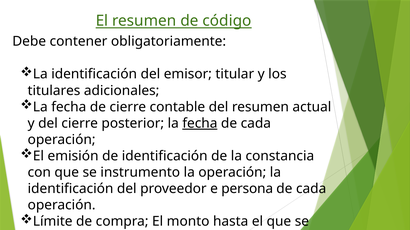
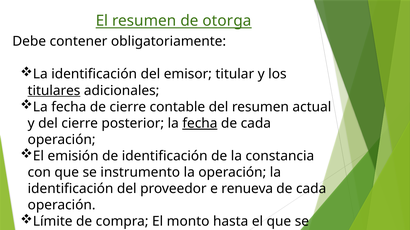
de código: código -> otorga
titulares underline: none -> present
persona: persona -> renueva
